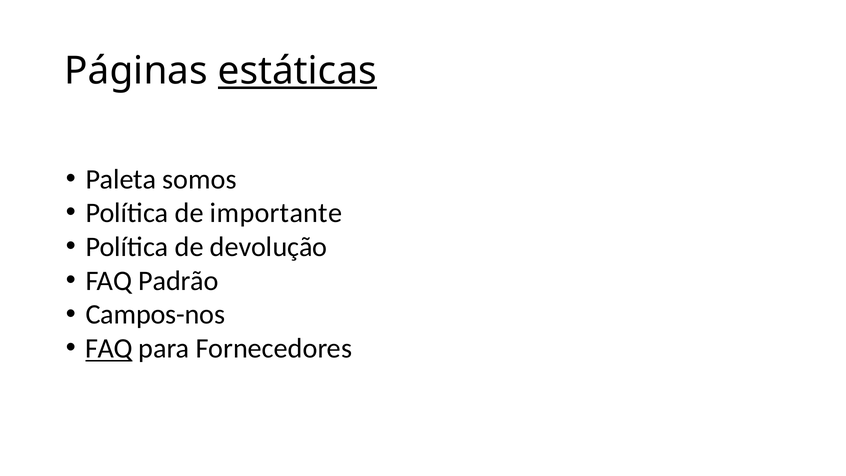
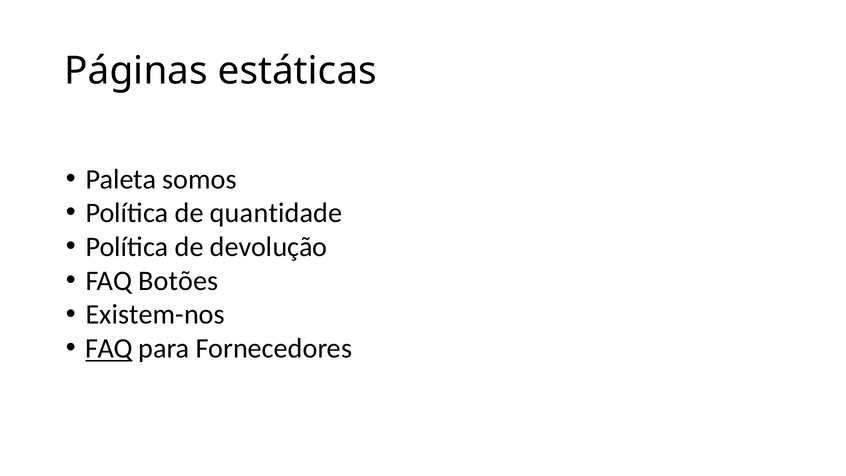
estáticas underline: present -> none
importante: importante -> quantidade
Padrão: Padrão -> Botões
Campos-nos: Campos-nos -> Existem-nos
